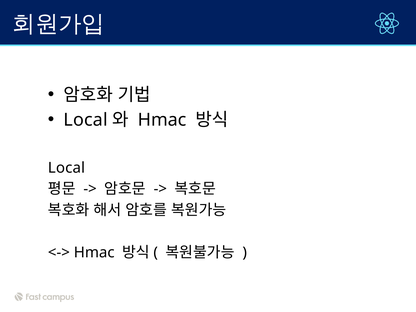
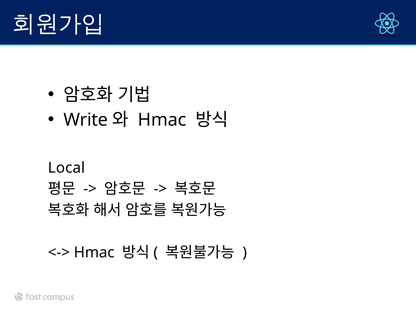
Local at (86, 120): Local -> Write
